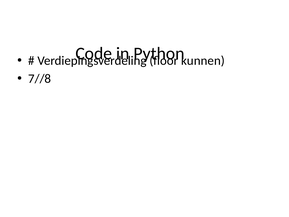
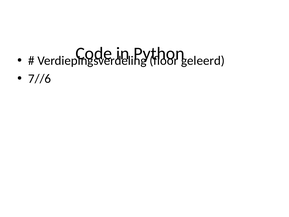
kunnen: kunnen -> geleerd
7//8: 7//8 -> 7//6
